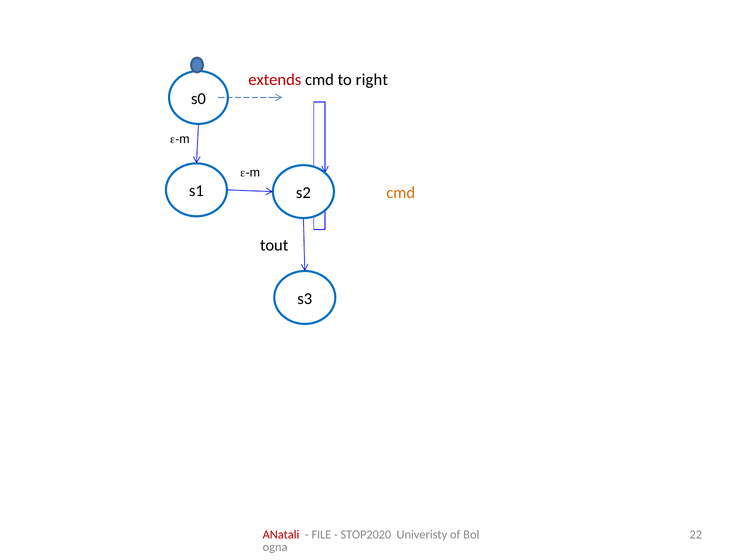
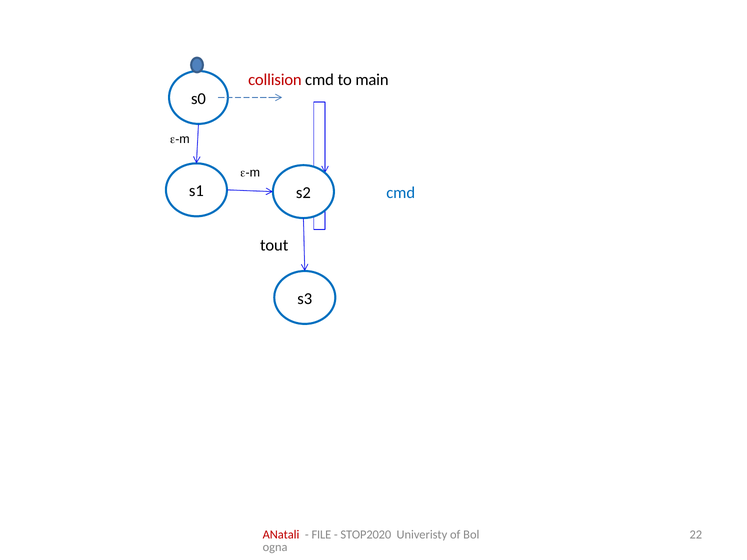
extends: extends -> collision
right: right -> main
cmd at (401, 193) colour: orange -> blue
